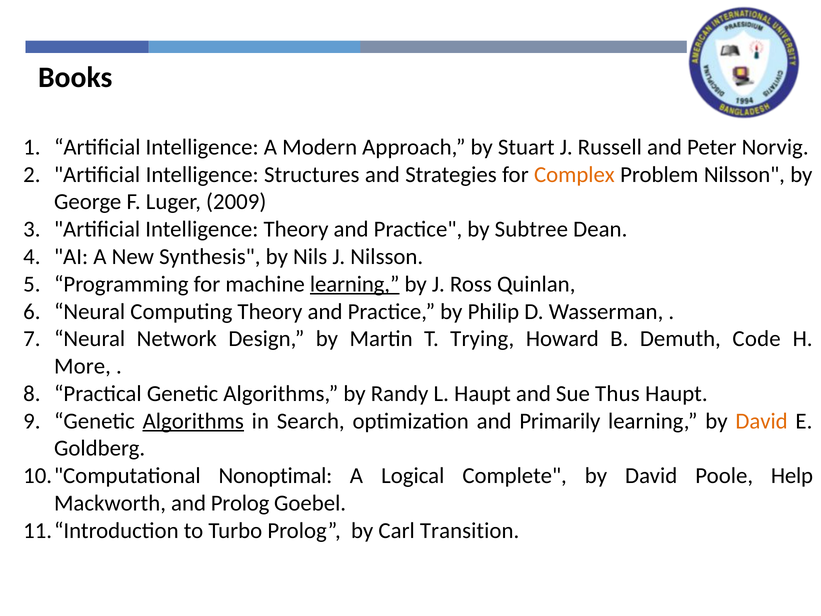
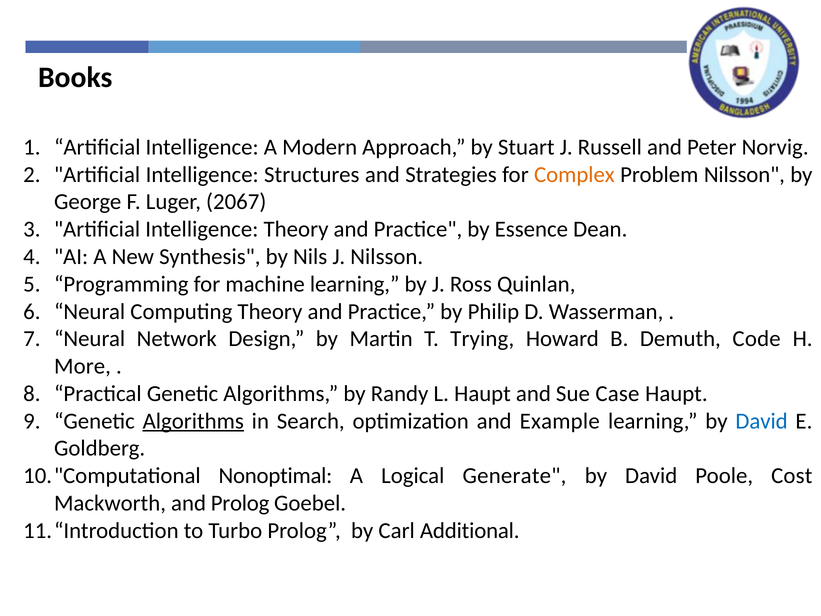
2009: 2009 -> 2067
Subtree: Subtree -> Essence
learning at (355, 284) underline: present -> none
Thus: Thus -> Case
Primarily: Primarily -> Example
David at (762, 421) colour: orange -> blue
Complete: Complete -> Generate
Help: Help -> Cost
Transition: Transition -> Additional
